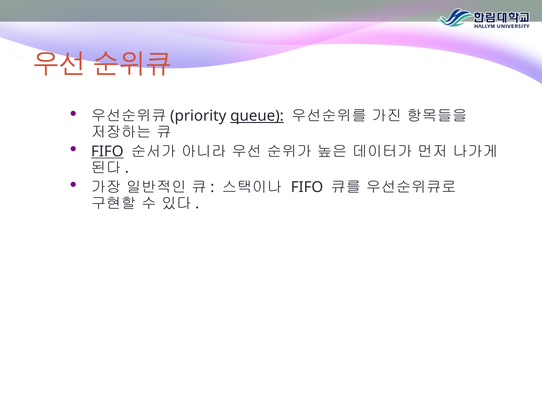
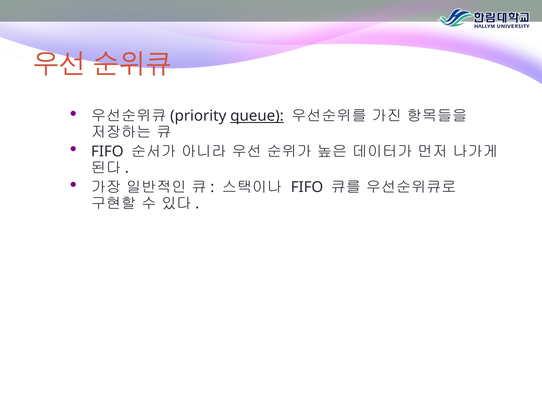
FIFO at (107, 151) underline: present -> none
